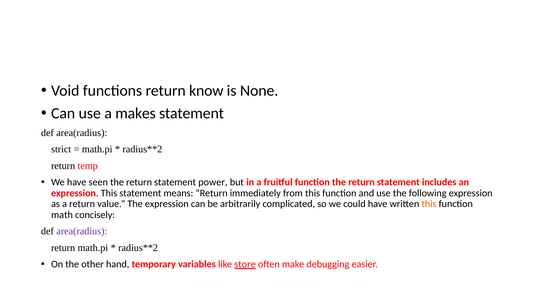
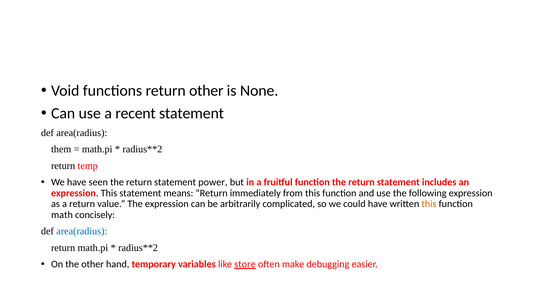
return know: know -> other
makes: makes -> recent
strict: strict -> them
area(radius at (82, 232) colour: purple -> blue
